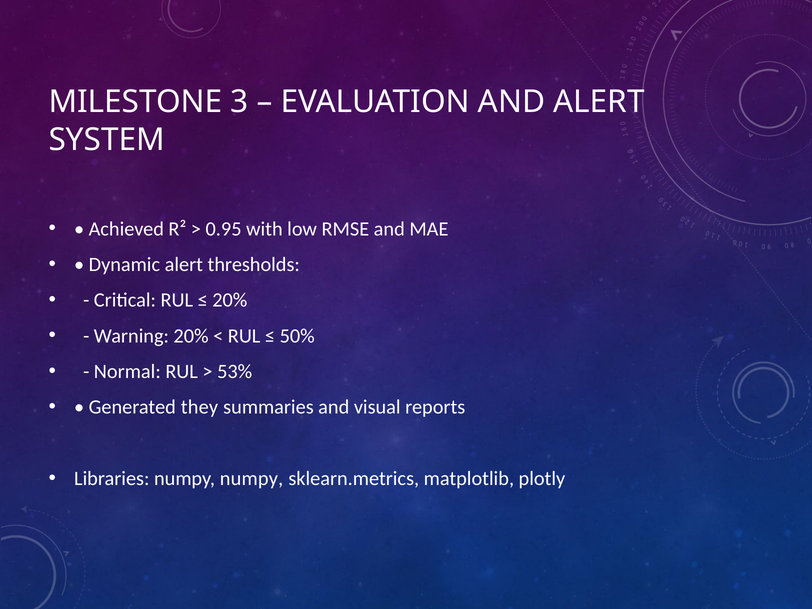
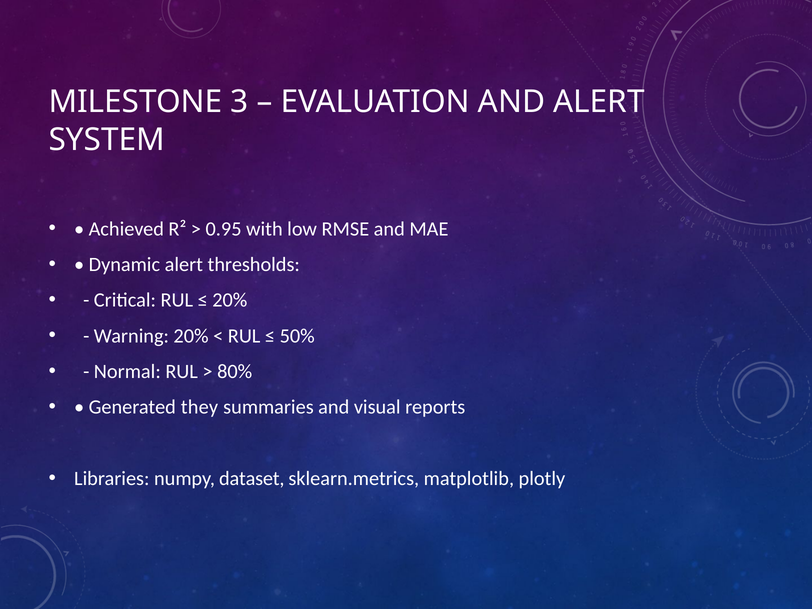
53%: 53% -> 80%
numpy numpy: numpy -> dataset
